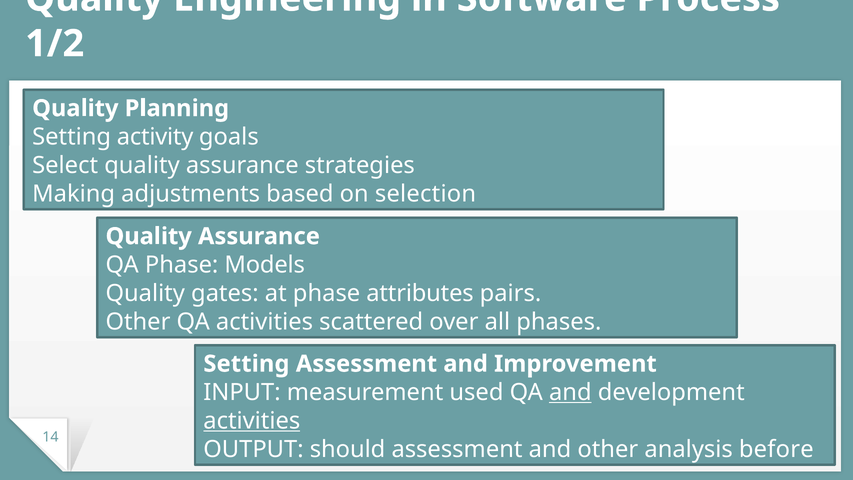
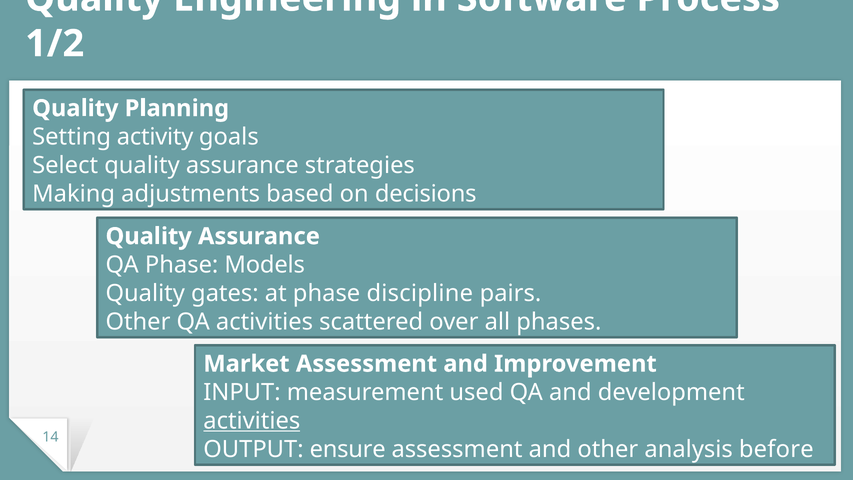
selection: selection -> decisions
attributes: attributes -> discipline
Setting at (246, 364): Setting -> Market
and at (570, 392) underline: present -> none
should: should -> ensure
